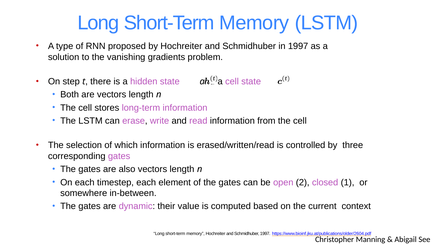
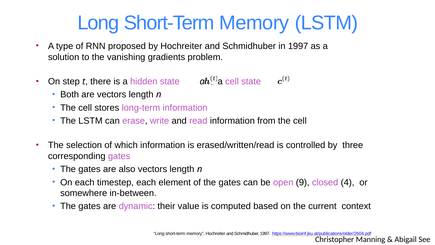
2: 2 -> 9
1: 1 -> 4
